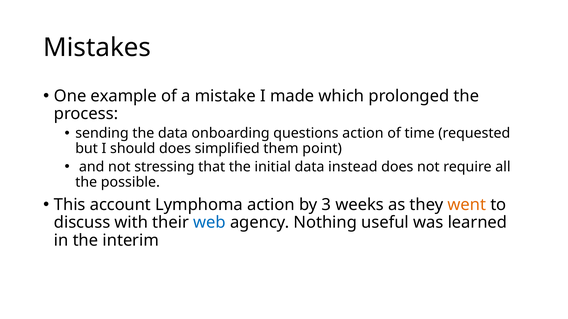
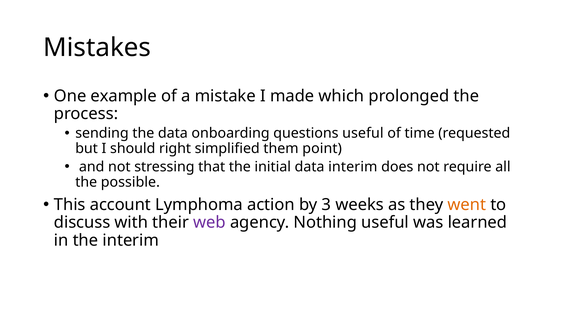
questions action: action -> useful
should does: does -> right
data instead: instead -> interim
web colour: blue -> purple
